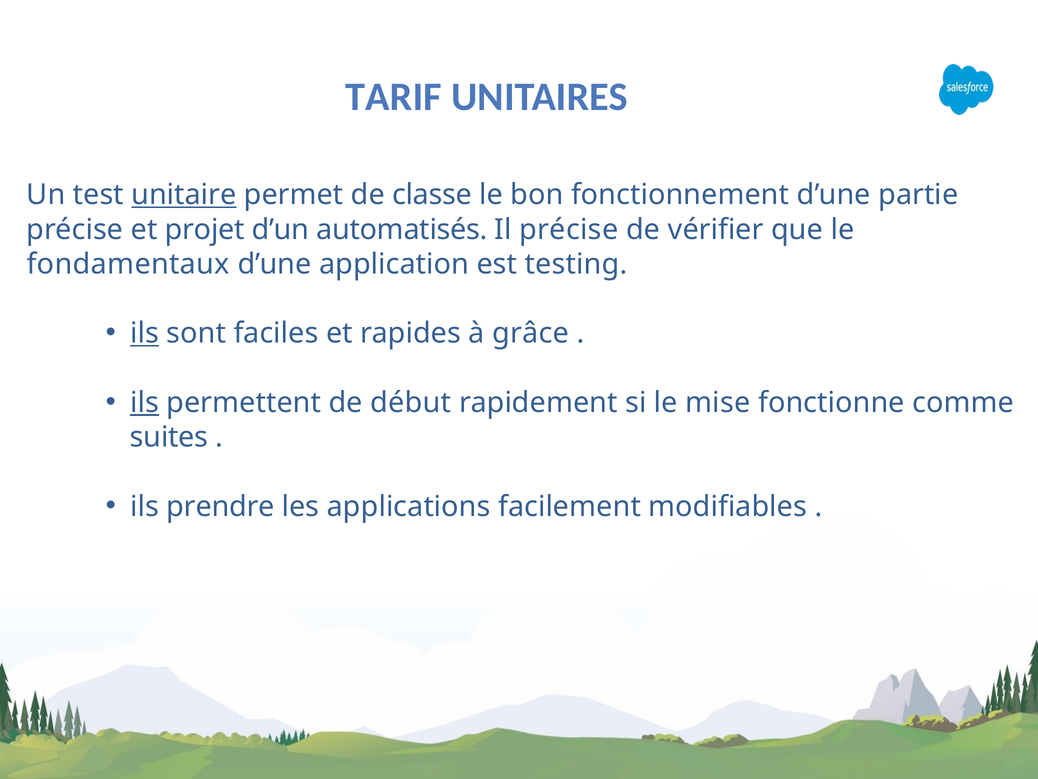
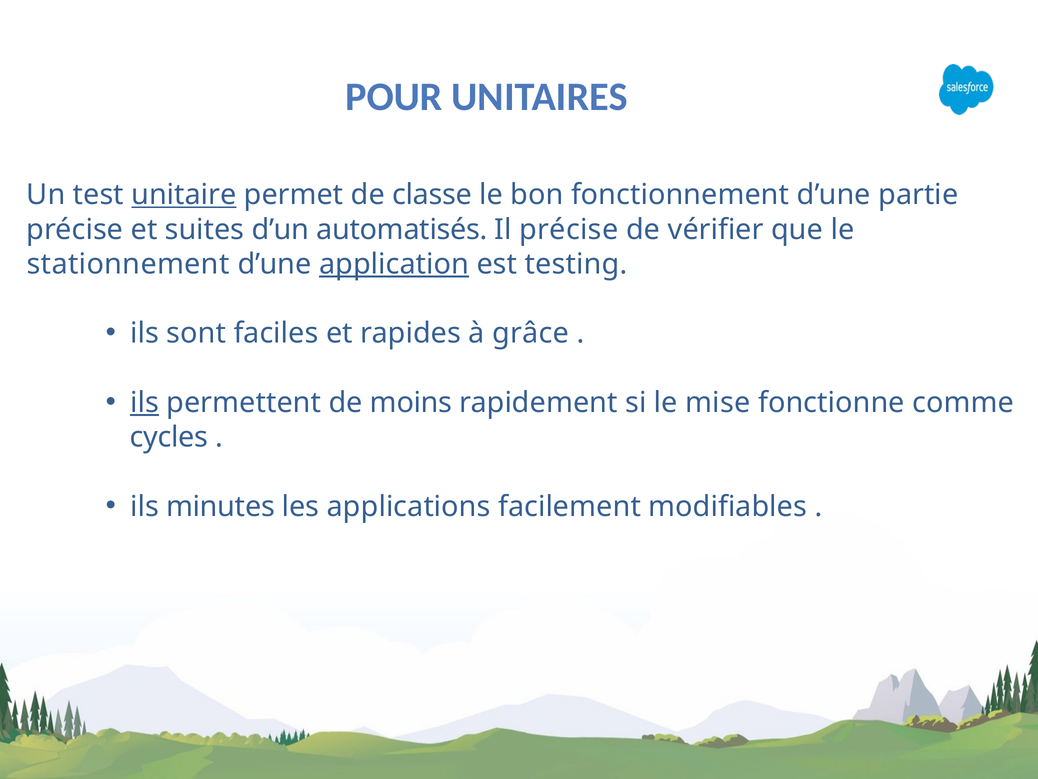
TARIF: TARIF -> POUR
projet: projet -> suites
fondamentaux: fondamentaux -> stationnement
application underline: none -> present
ils at (145, 333) underline: present -> none
début: début -> moins
suites: suites -> cycles
prendre: prendre -> minutes
